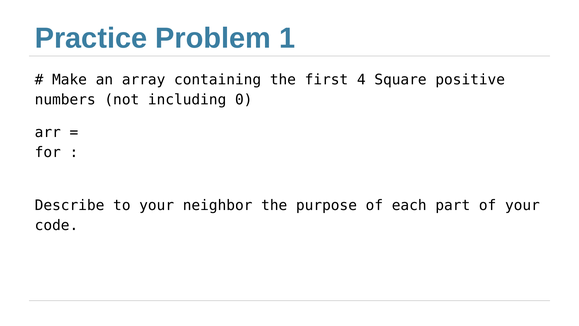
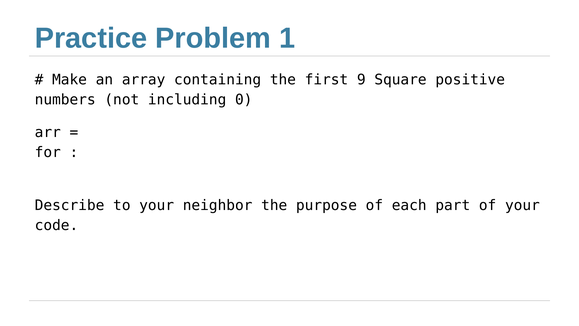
4: 4 -> 9
